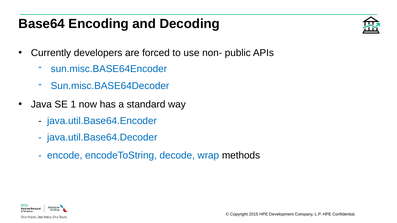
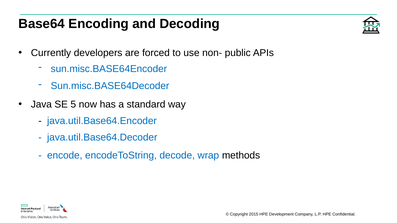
1: 1 -> 5
